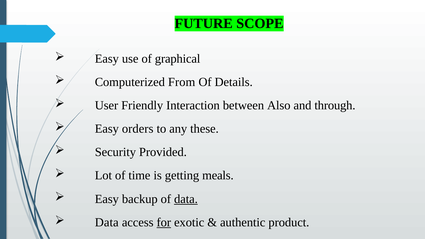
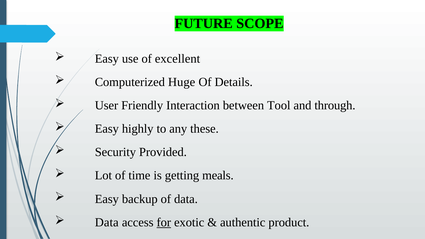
graphical: graphical -> excellent
From: From -> Huge
Also: Also -> Tool
orders: orders -> highly
data at (186, 199) underline: present -> none
